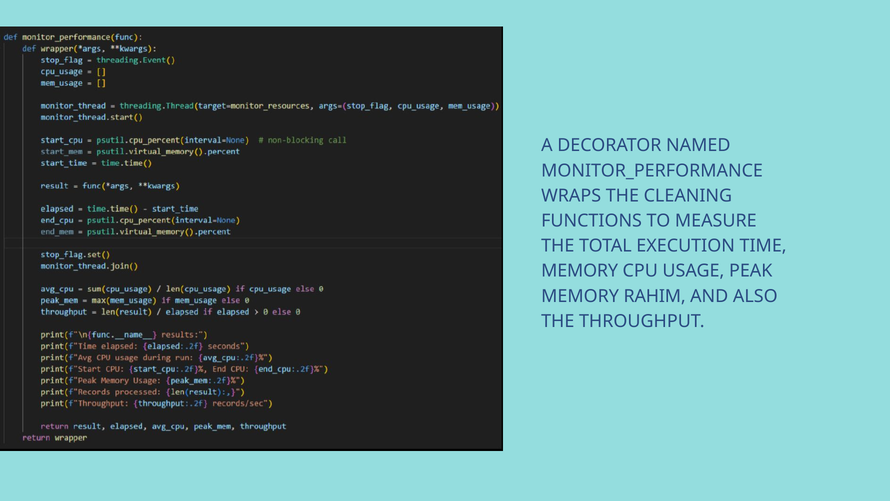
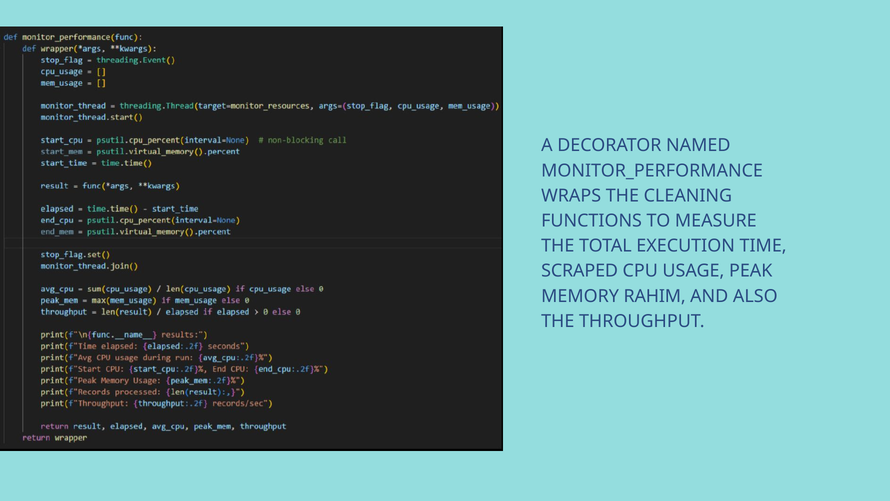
MEMORY at (580, 271): MEMORY -> SCRAPED
